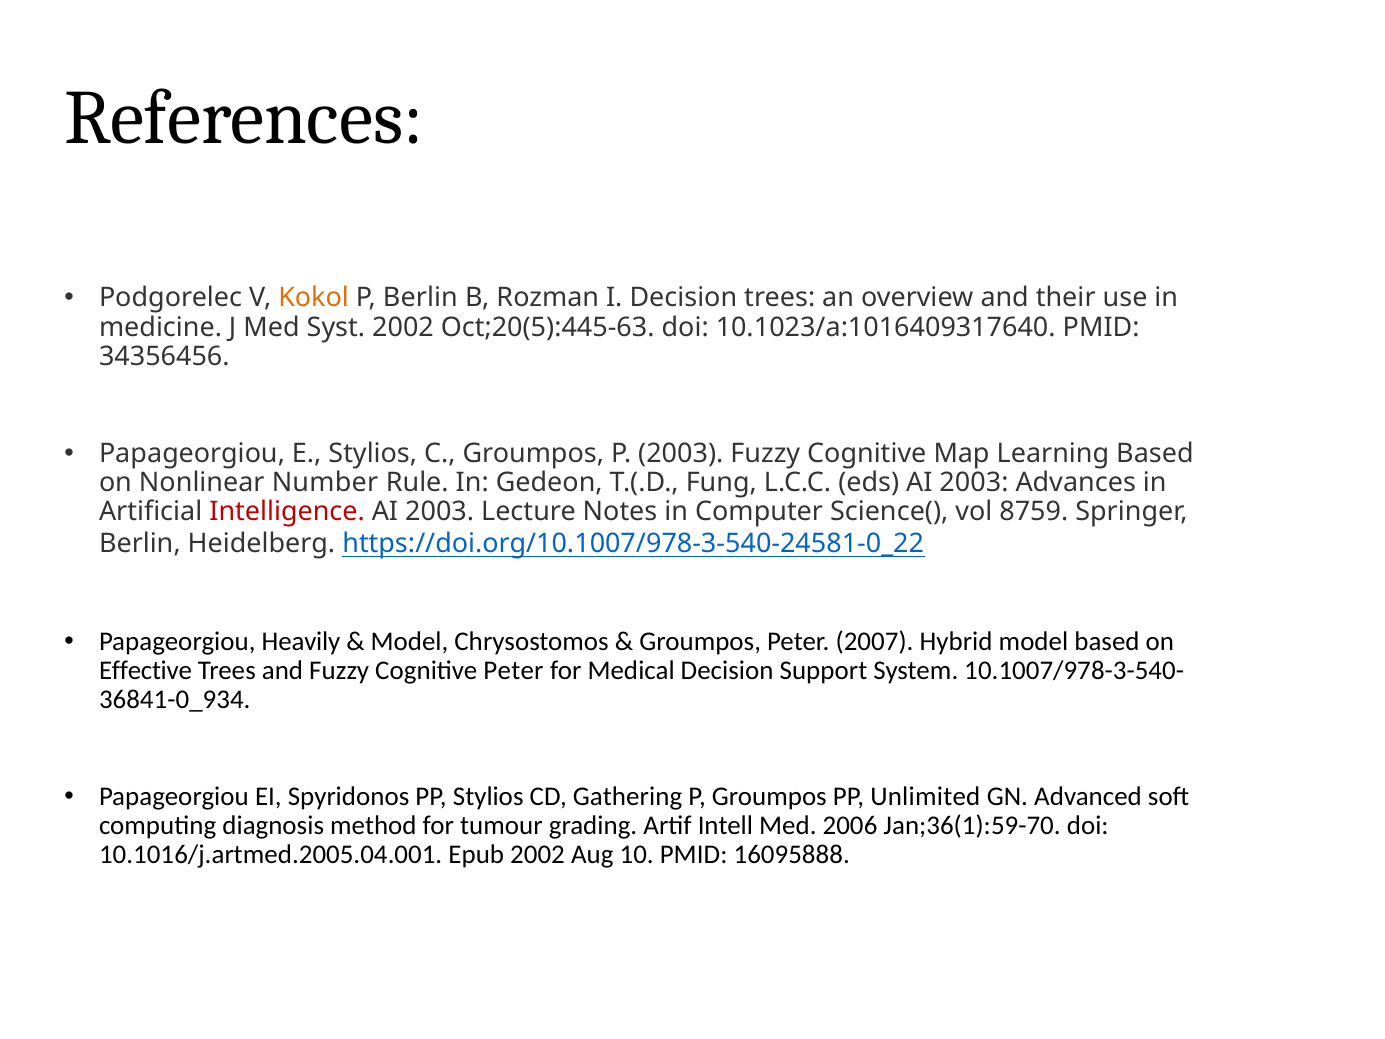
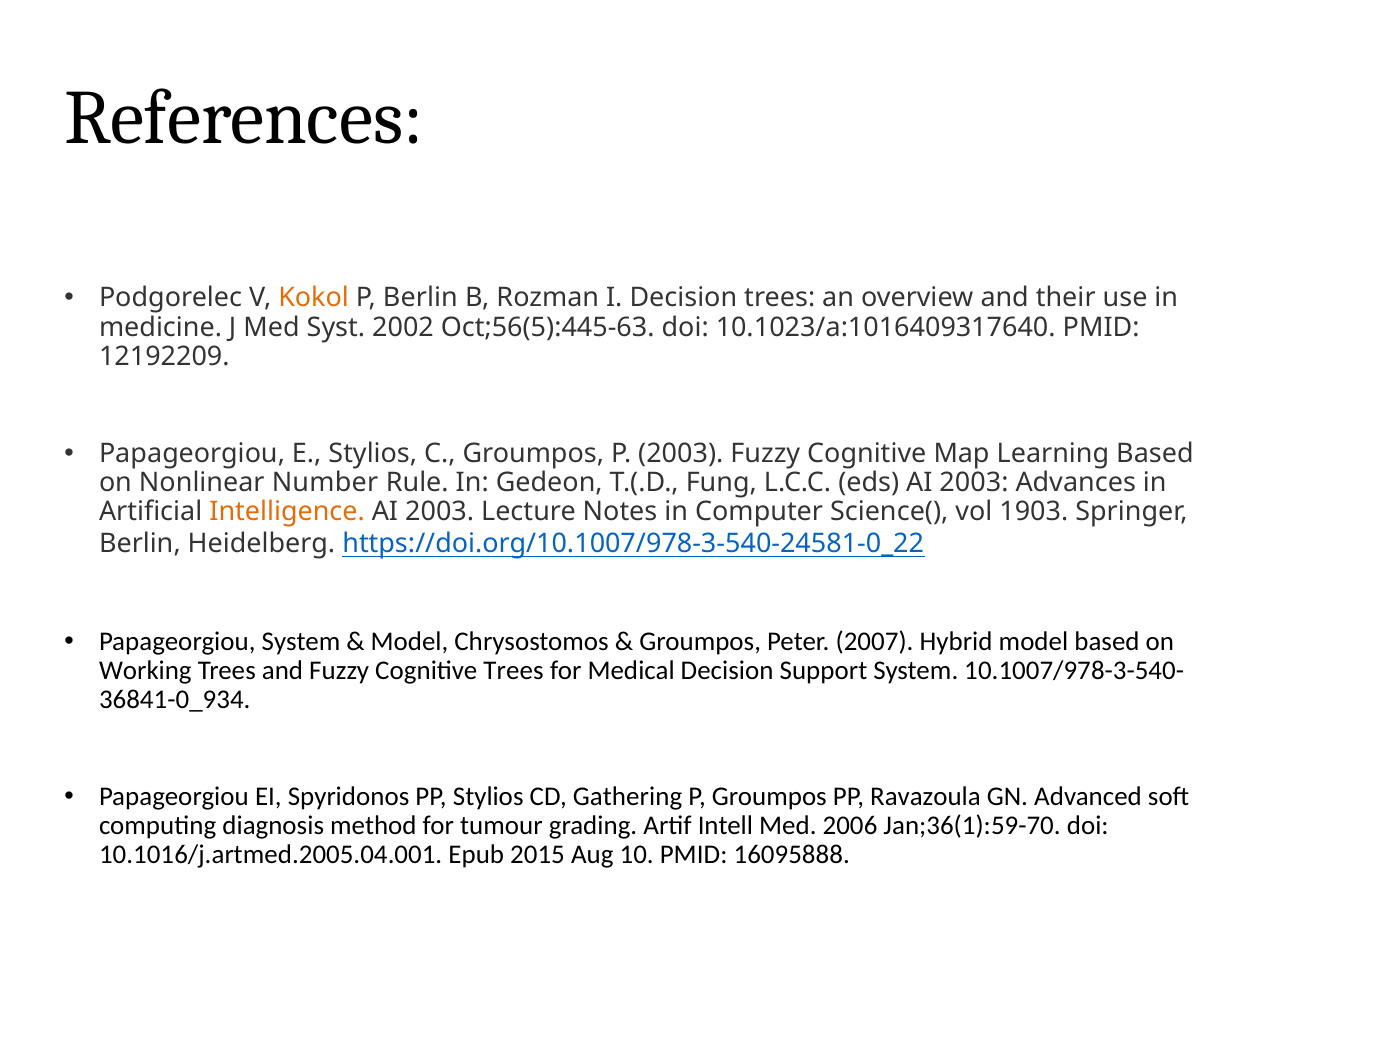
Oct;20(5):445-63: Oct;20(5):445-63 -> Oct;56(5):445-63
34356456: 34356456 -> 12192209
Intelligence colour: red -> orange
8759: 8759 -> 1903
Papageorgiou Heavily: Heavily -> System
Effective: Effective -> Working
Cognitive Peter: Peter -> Trees
Unlimited: Unlimited -> Ravazoula
Epub 2002: 2002 -> 2015
